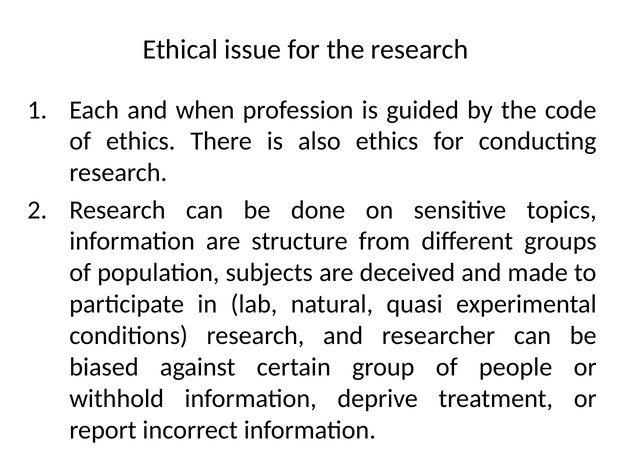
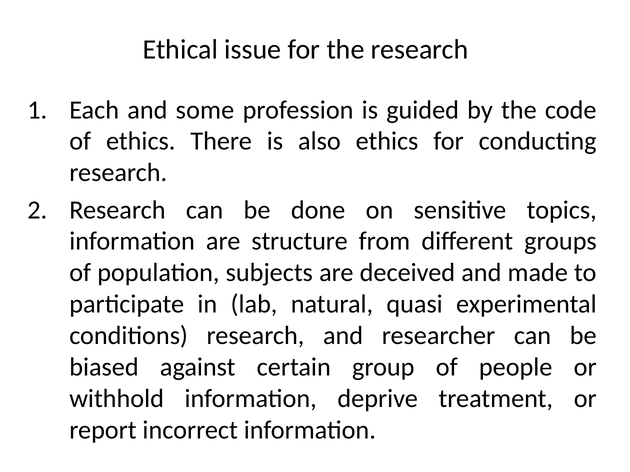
when: when -> some
